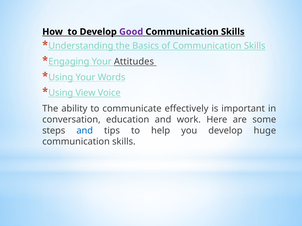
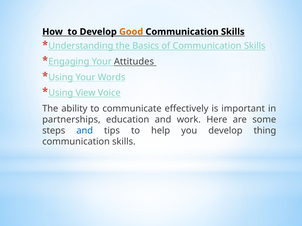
Good colour: purple -> orange
conversation: conversation -> partnerships
huge: huge -> thing
